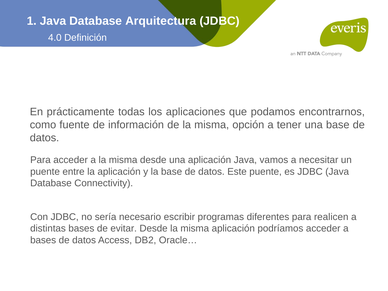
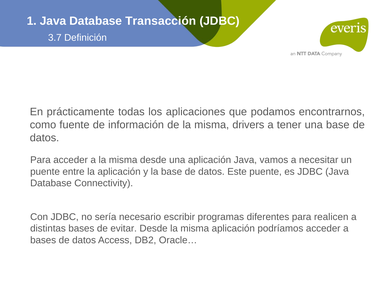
Arquitectura: Arquitectura -> Transacción
4.0: 4.0 -> 3.7
opción: opción -> drivers
